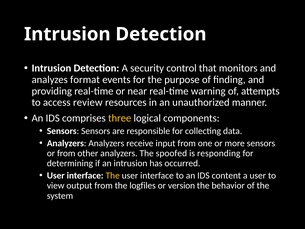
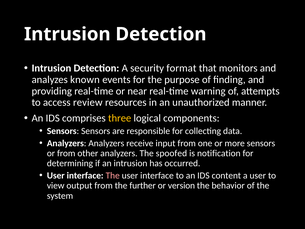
control: control -> format
format: format -> known
responding: responding -> notification
The at (113, 175) colour: yellow -> pink
logfiles: logfiles -> further
